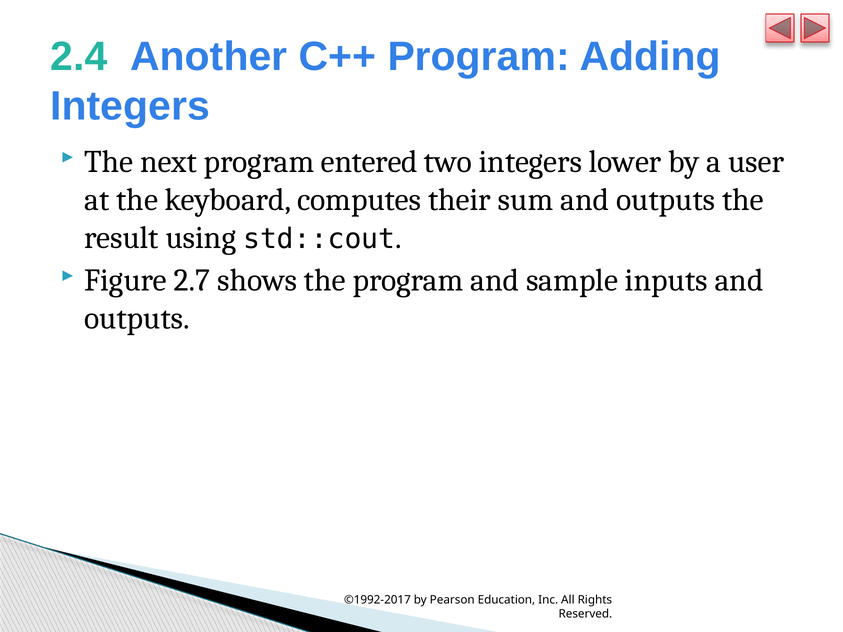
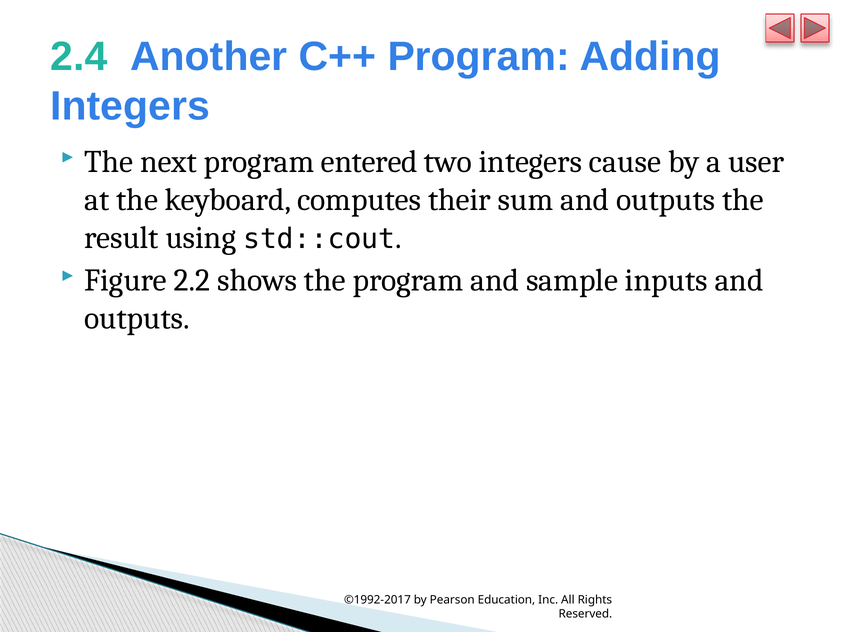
lower: lower -> cause
2.7: 2.7 -> 2.2
